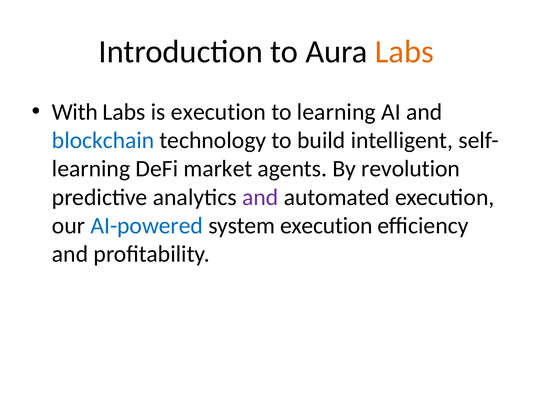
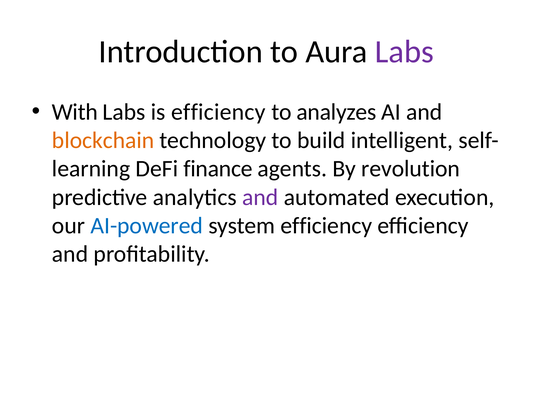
Labs at (404, 52) colour: orange -> purple
is execution: execution -> efficiency
to learning: learning -> analyzes
blockchain colour: blue -> orange
market: market -> finance
system execution: execution -> efficiency
